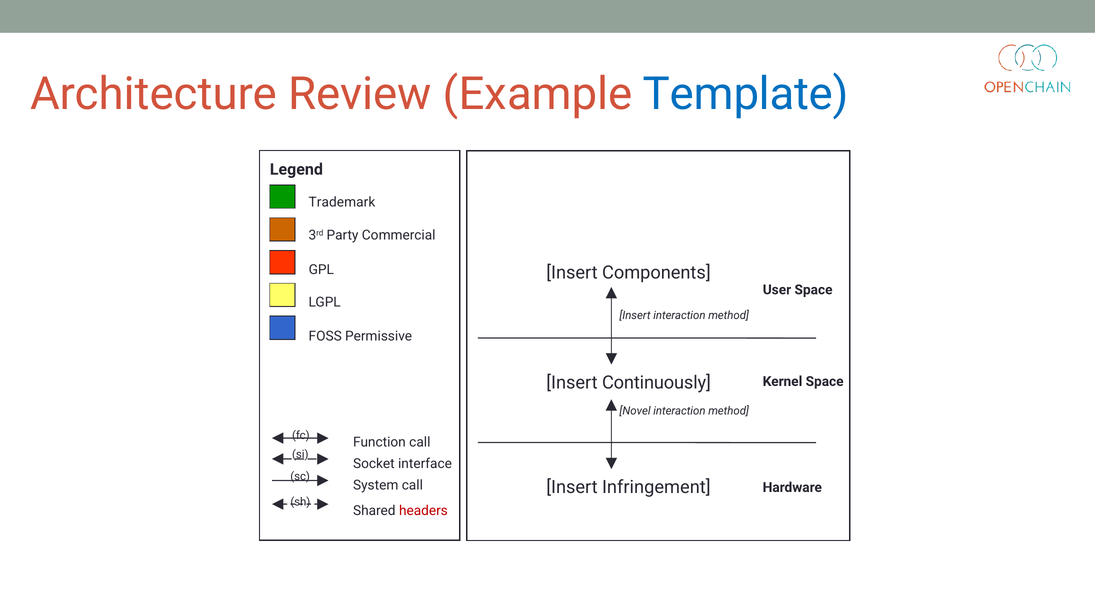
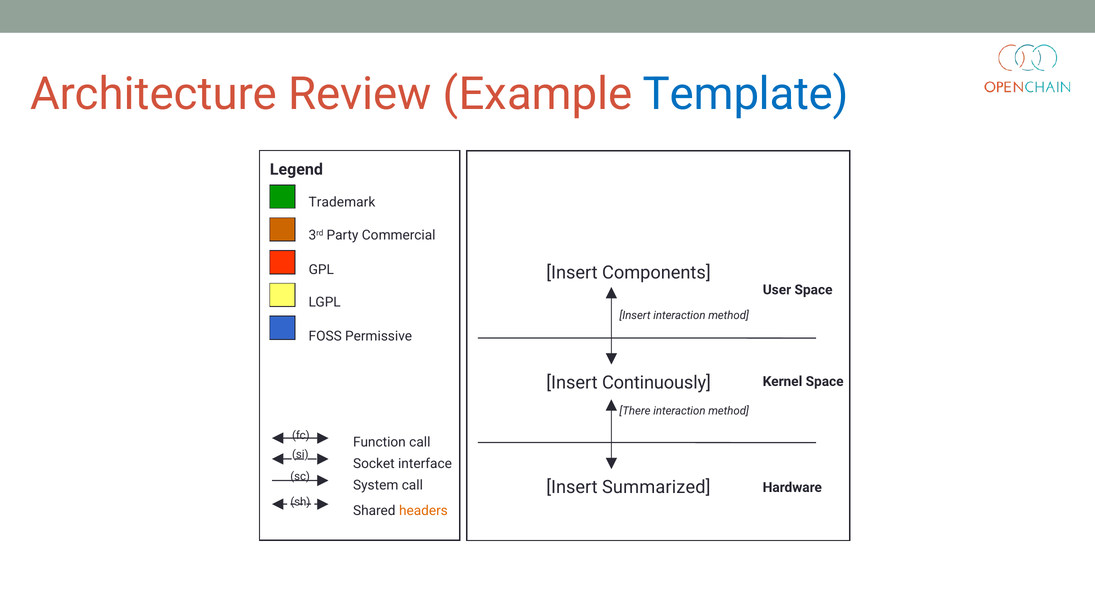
Novel: Novel -> There
Infringement: Infringement -> Summarized
headers colour: red -> orange
